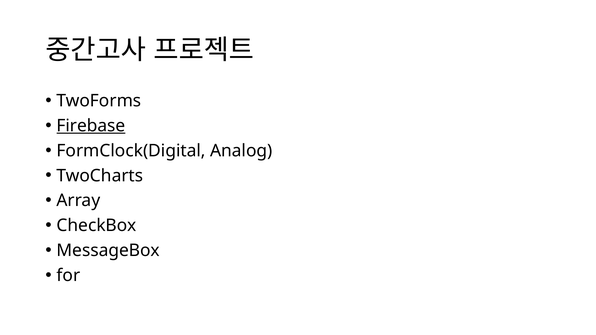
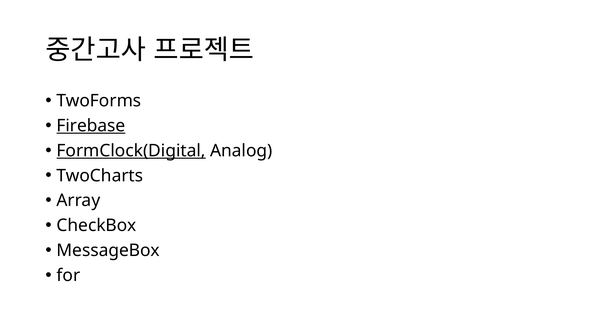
FormClock(Digital underline: none -> present
